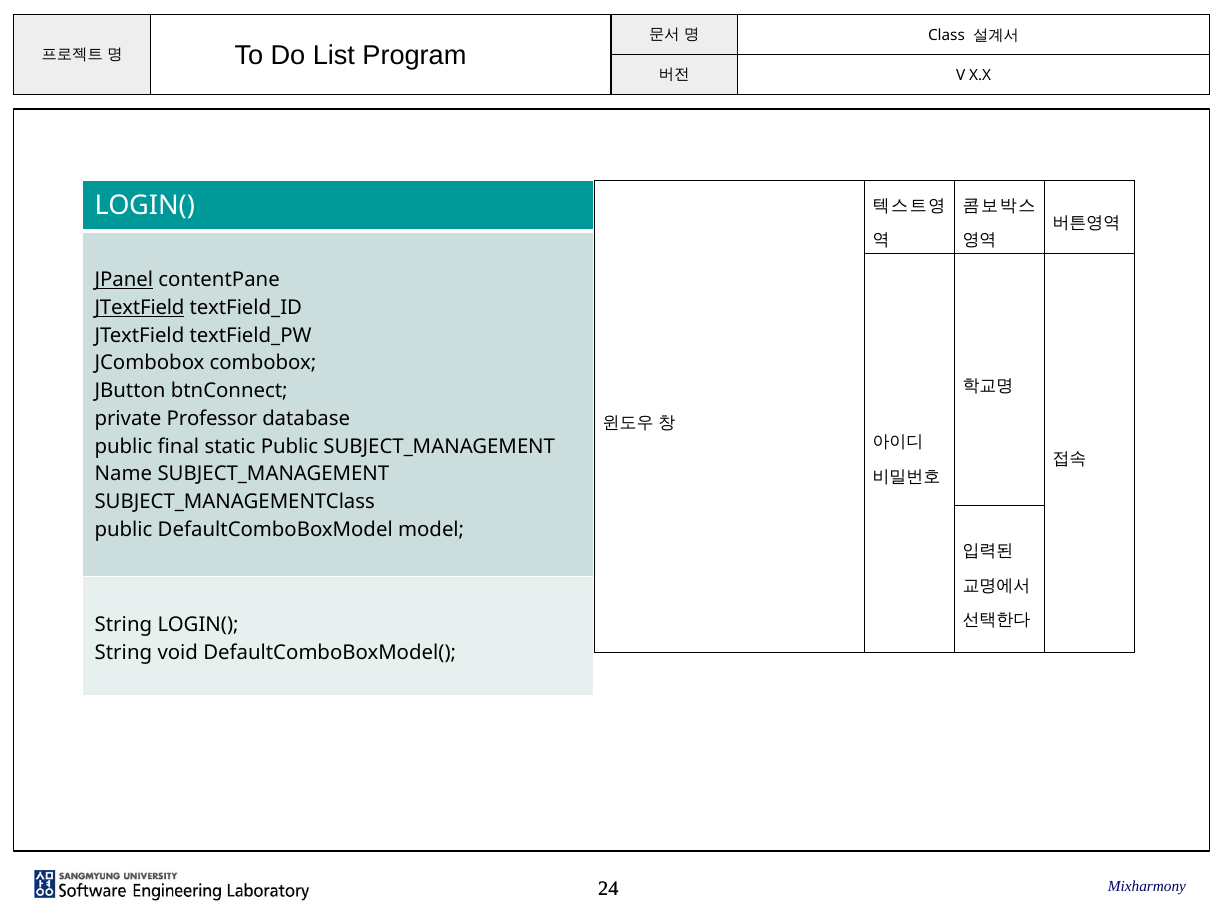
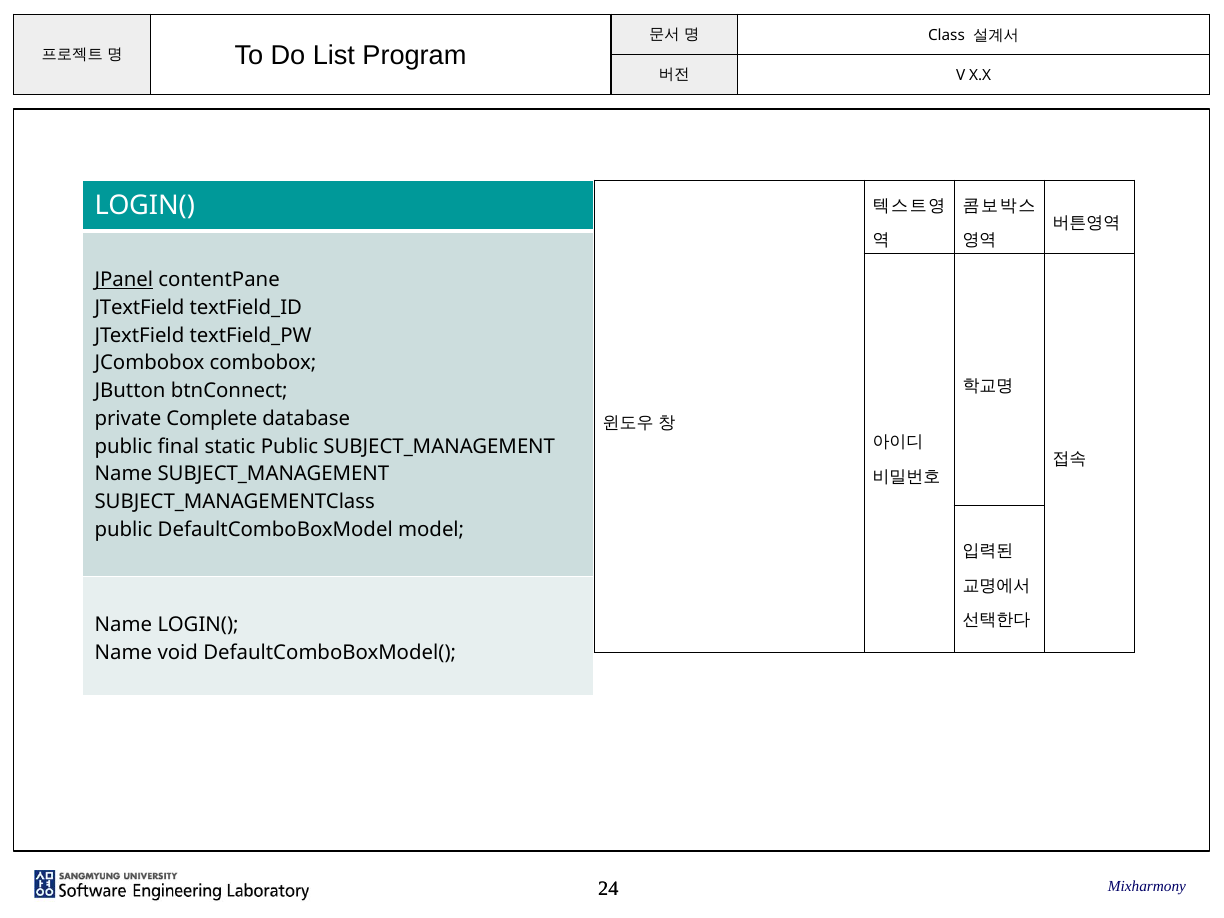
JTextField at (140, 308) underline: present -> none
Professor: Professor -> Complete
String at (123, 625): String -> Name
String at (123, 653): String -> Name
